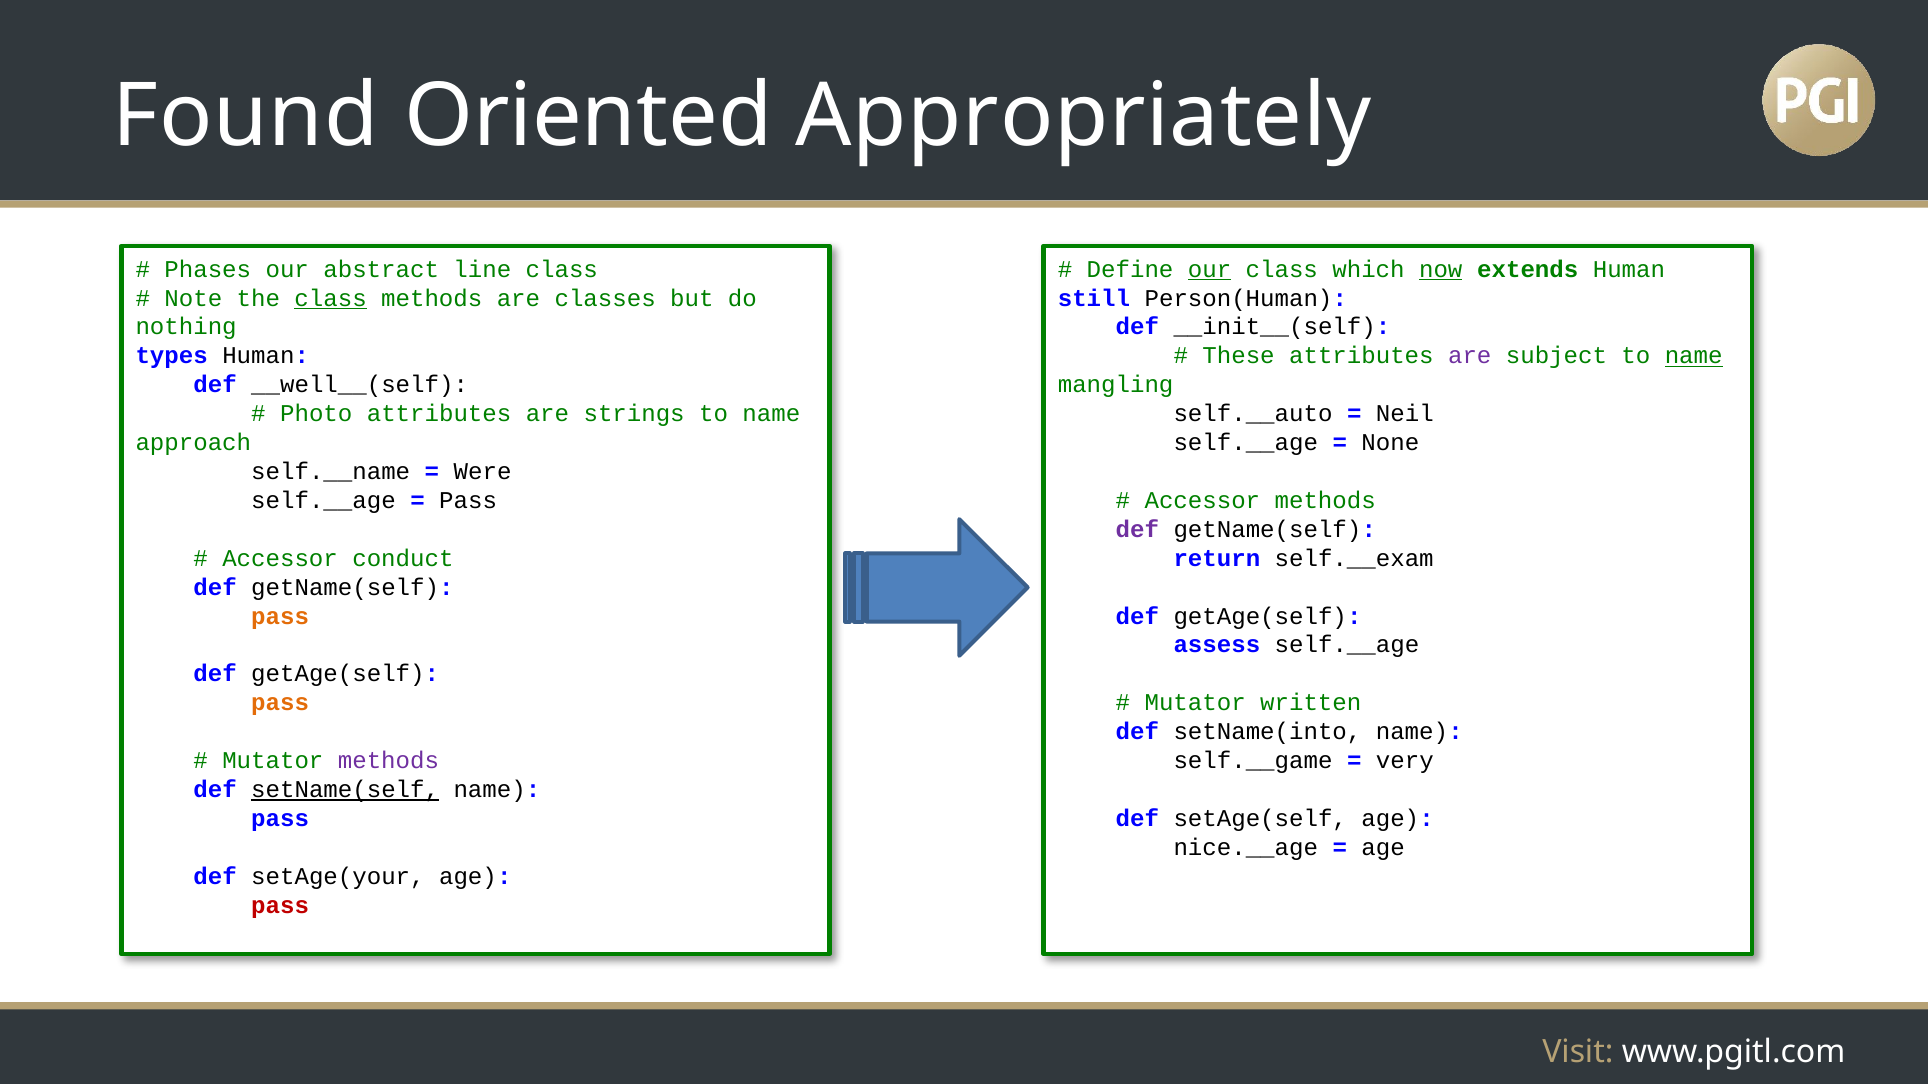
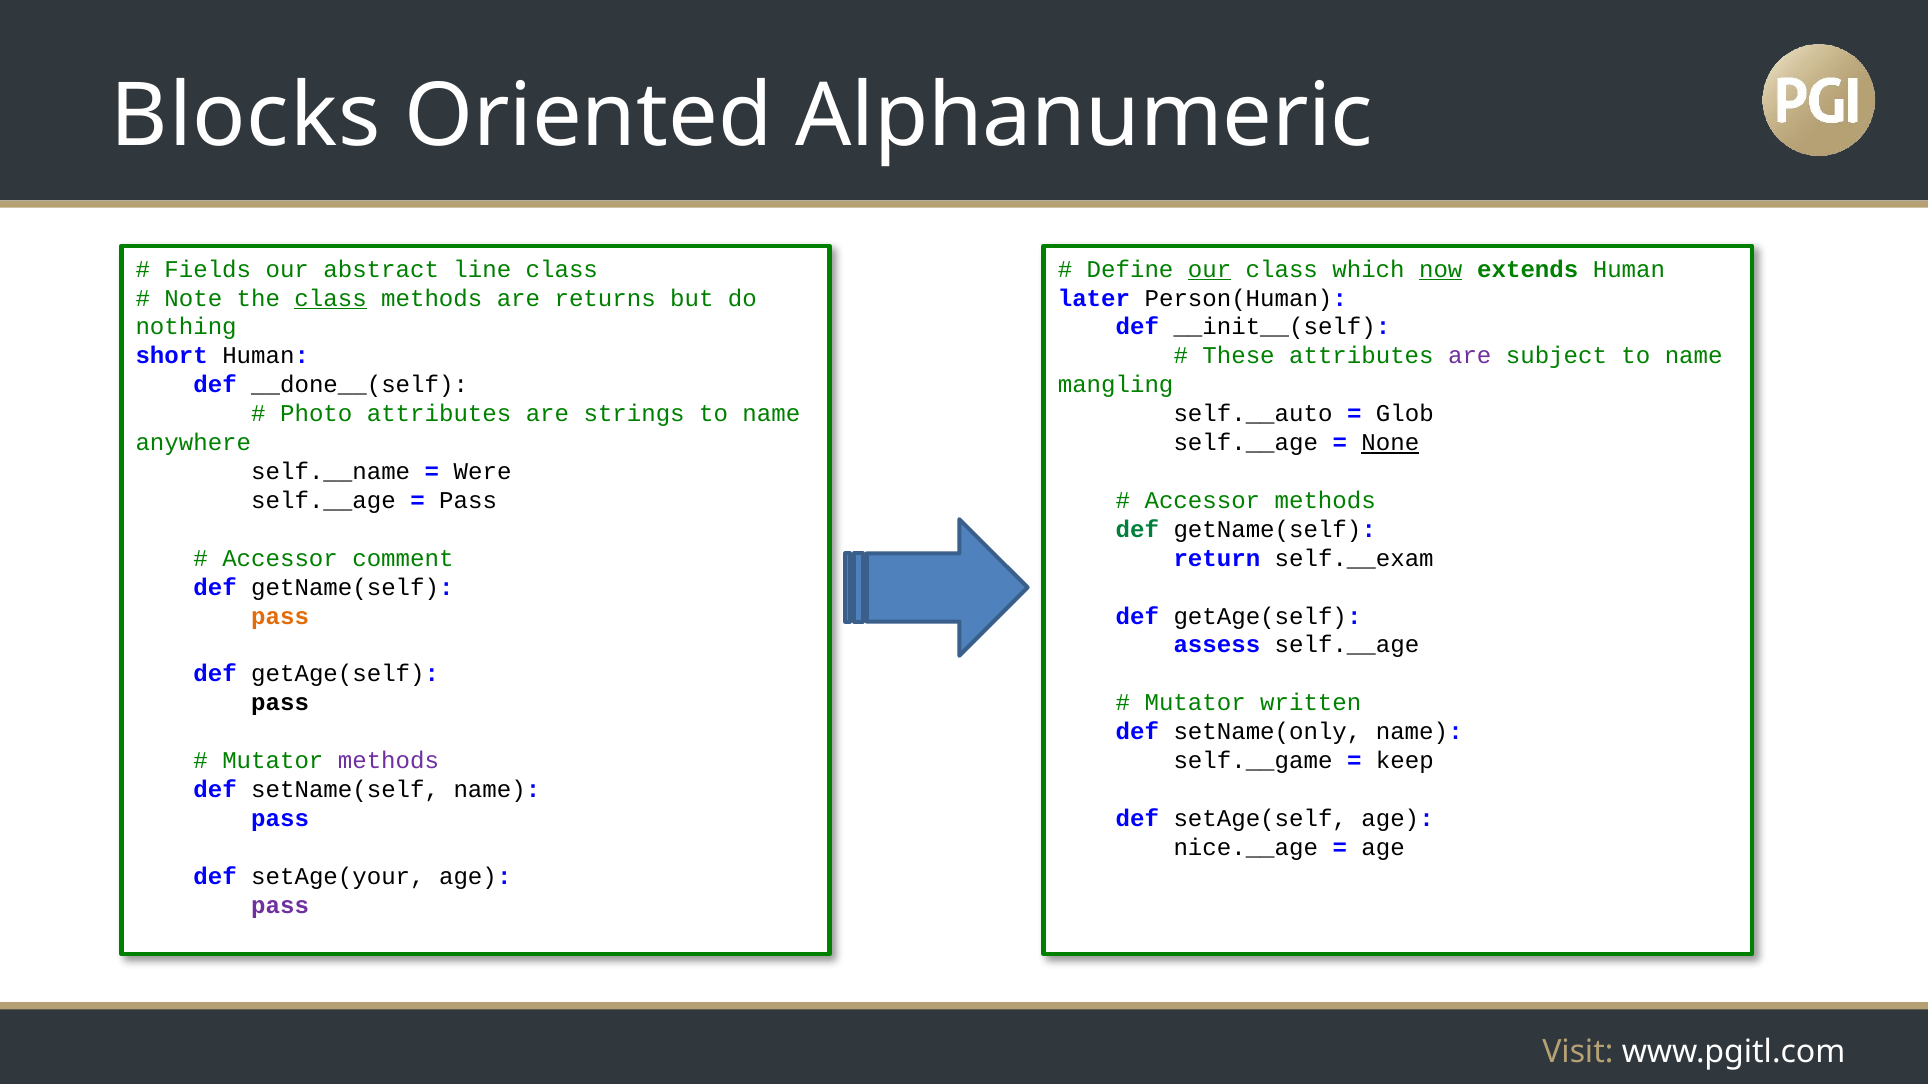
Found: Found -> Blocks
Appropriately: Appropriately -> Alphanumeric
Phases: Phases -> Fields
classes: classes -> returns
still: still -> later
types: types -> short
name at (1694, 356) underline: present -> none
__well__(self: __well__(self -> __done__(self
Neil: Neil -> Glob
approach: approach -> anywhere
None underline: none -> present
def at (1137, 530) colour: purple -> green
conduct: conduct -> comment
pass at (280, 703) colour: orange -> black
setName(into: setName(into -> setName(only
very: very -> keep
setName(self underline: present -> none
pass at (280, 906) colour: red -> purple
